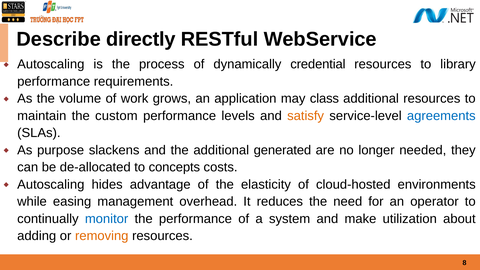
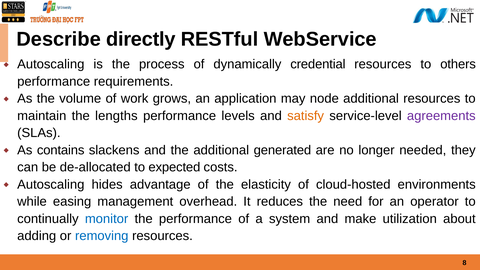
library: library -> others
class: class -> node
custom: custom -> lengths
agreements colour: blue -> purple
purpose: purpose -> contains
concepts: concepts -> expected
removing colour: orange -> blue
